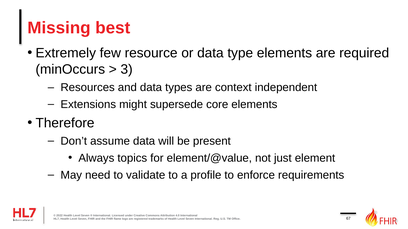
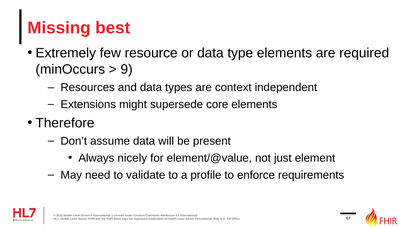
3: 3 -> 9
topics: topics -> nicely
